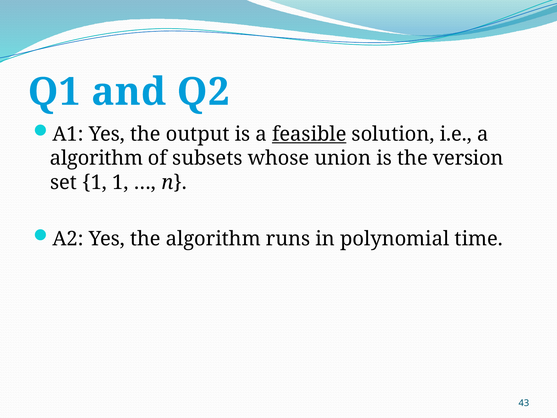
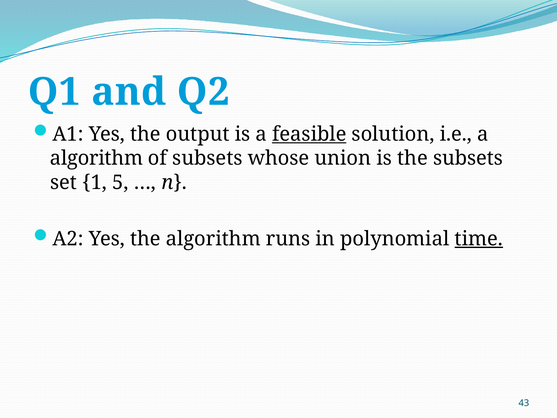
the version: version -> subsets
1 1: 1 -> 5
time underline: none -> present
